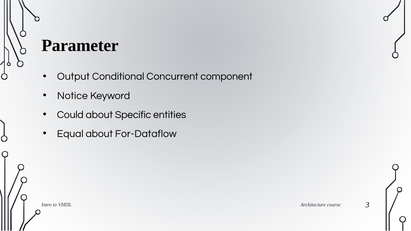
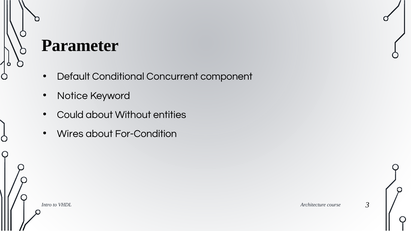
Output: Output -> Default
Specific: Specific -> Without
Equal: Equal -> Wires
For-Dataflow: For-Dataflow -> For-Condition
